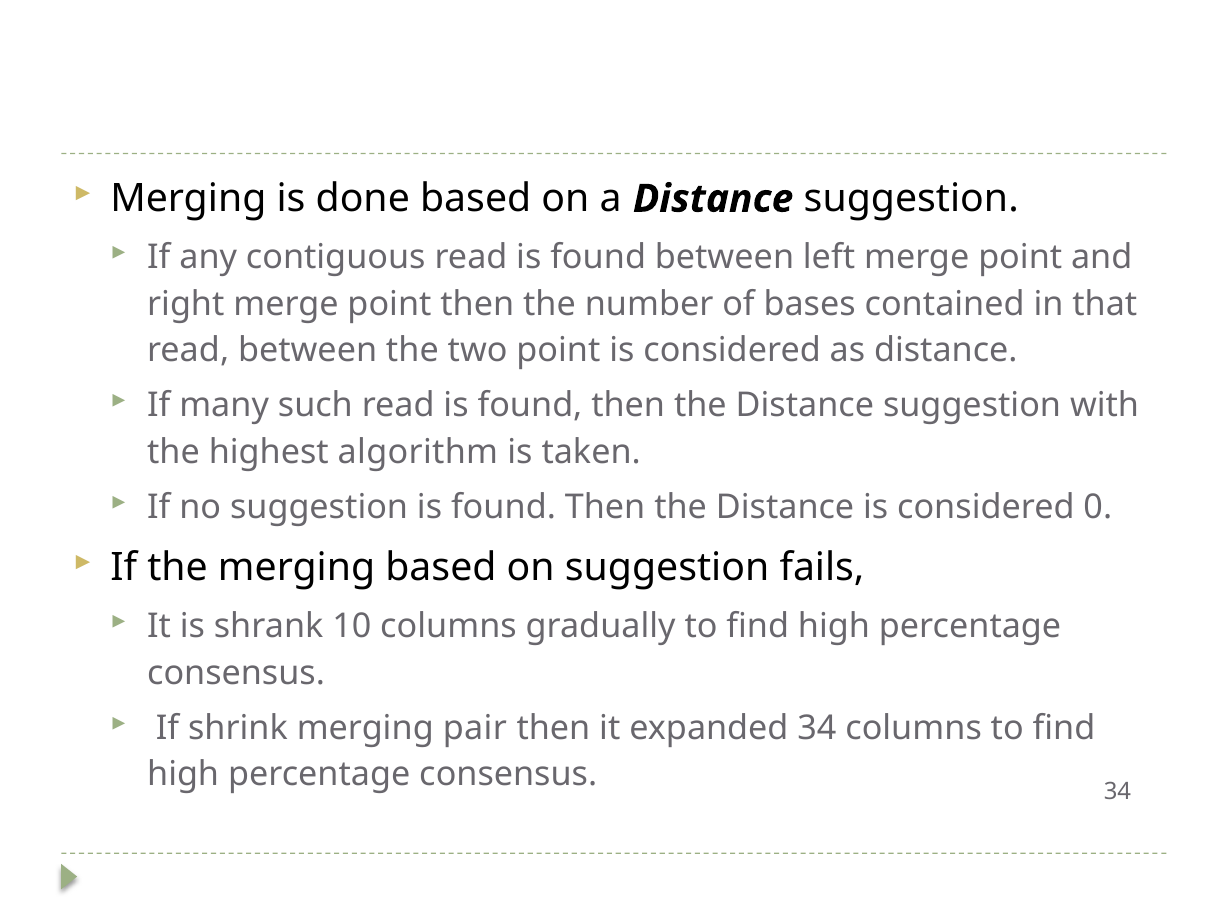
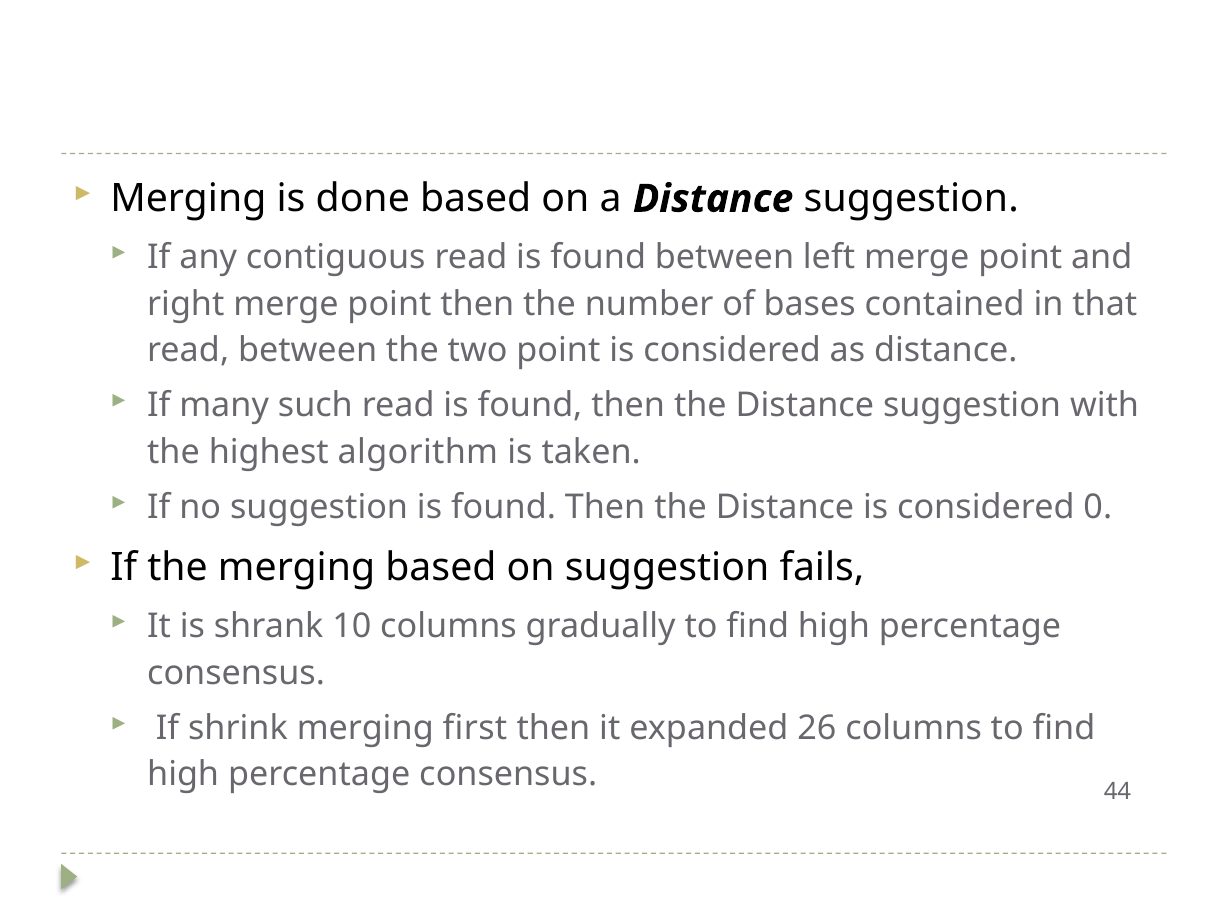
pair: pair -> first
expanded 34: 34 -> 26
consensus 34: 34 -> 44
